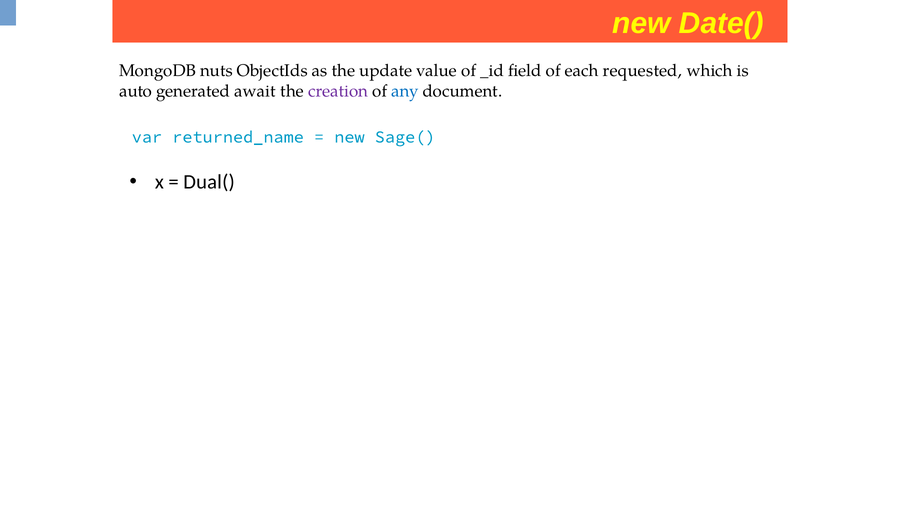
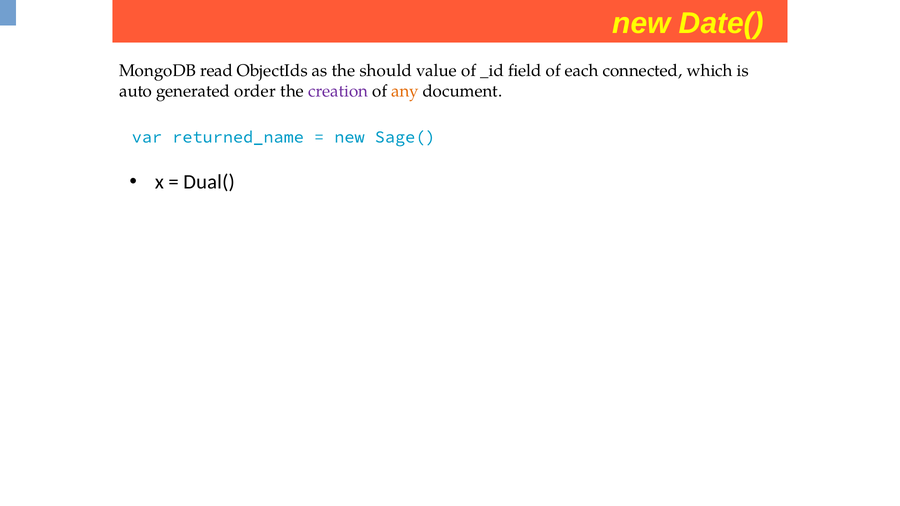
nuts: nuts -> read
update: update -> should
requested: requested -> connected
await: await -> order
any colour: blue -> orange
